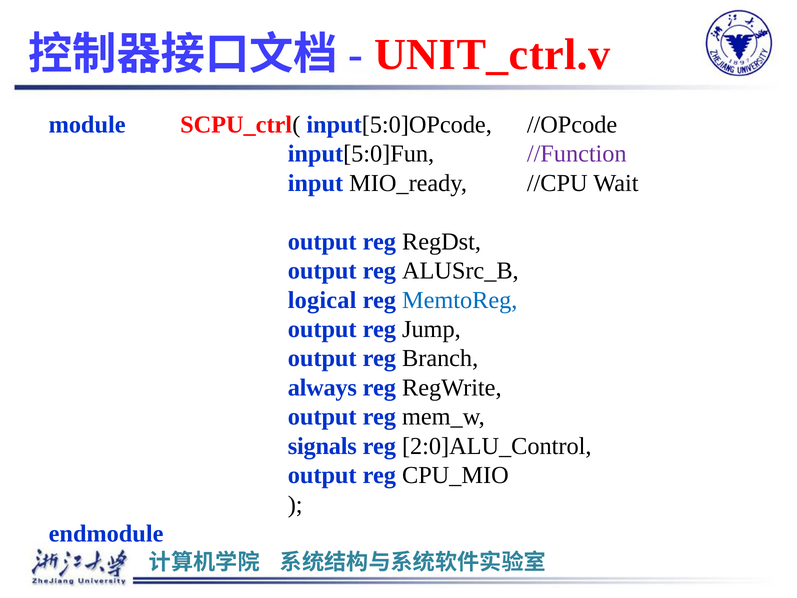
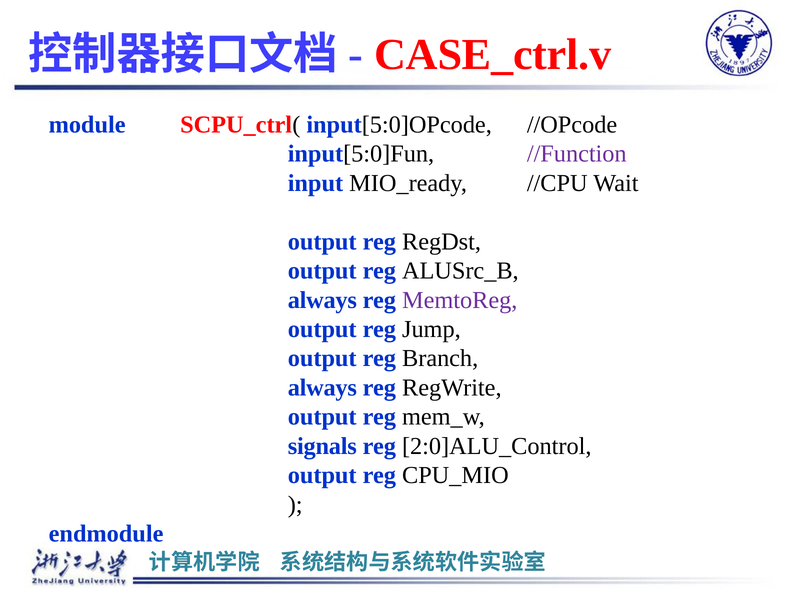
UNIT_ctrl.v: UNIT_ctrl.v -> CASE_ctrl.v
logical at (322, 300): logical -> always
MemtoReg colour: blue -> purple
